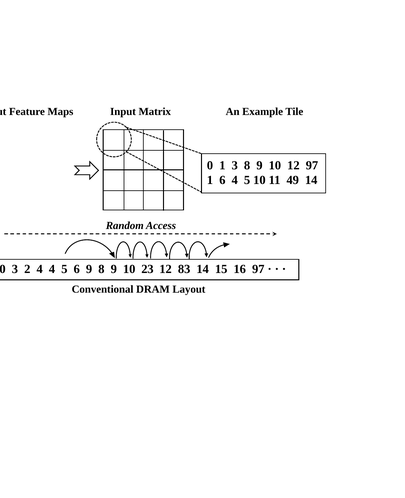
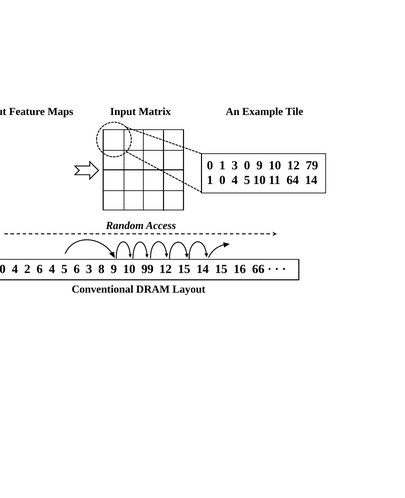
3 8: 8 -> 0
12 97: 97 -> 79
1 6: 6 -> 0
49: 49 -> 64
3 at (15, 269): 3 -> 4
2 4: 4 -> 6
6 9: 9 -> 3
23: 23 -> 99
12 83: 83 -> 15
16 97: 97 -> 66
